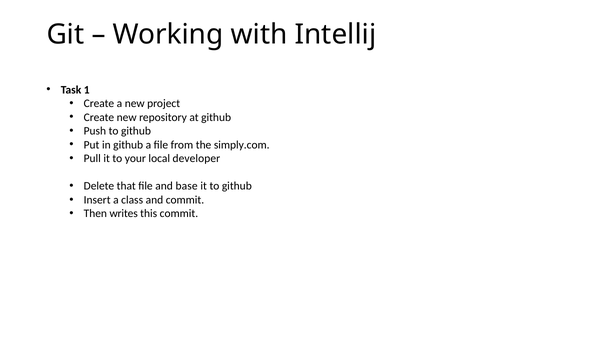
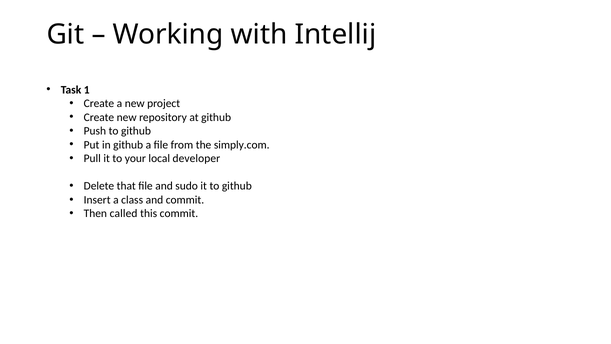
base: base -> sudo
writes: writes -> called
